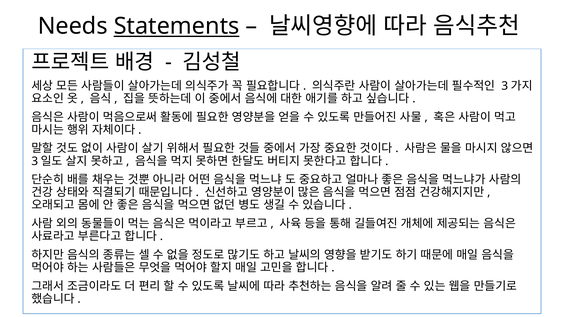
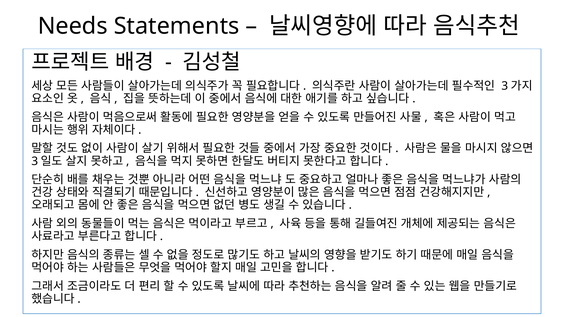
Statements underline: present -> none
